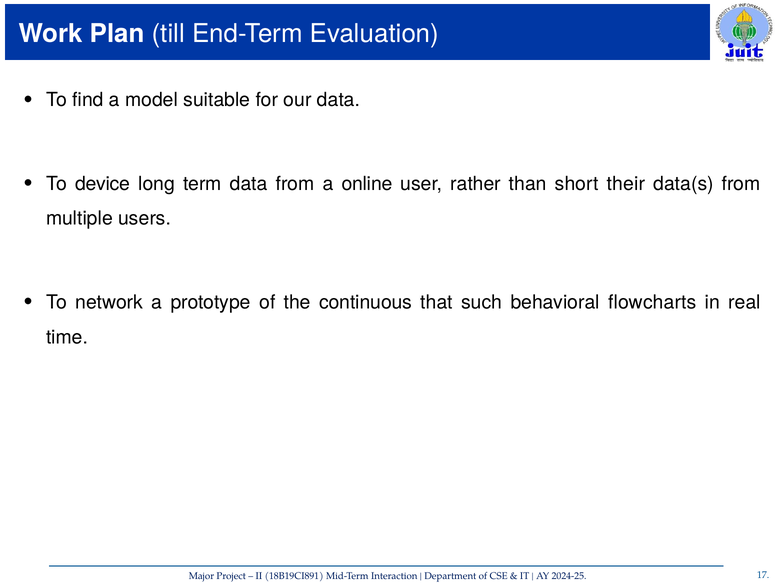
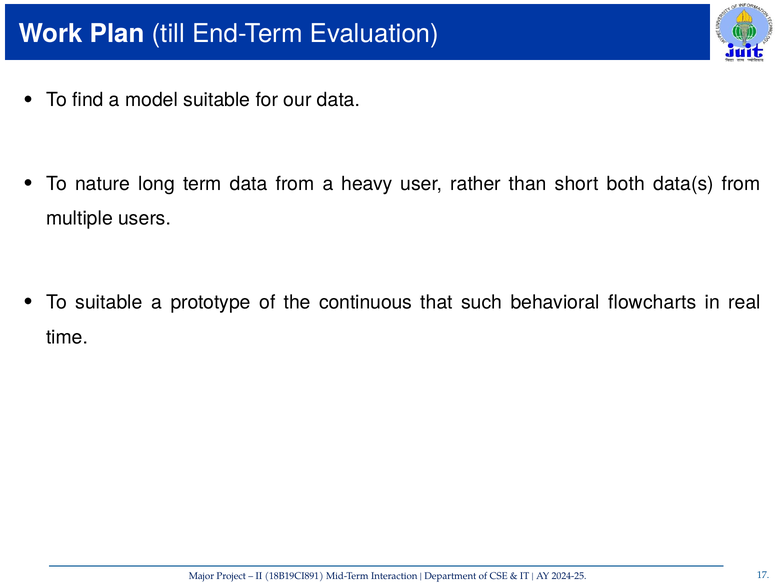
device: device -> nature
online: online -> heavy
their: their -> both
To network: network -> suitable
